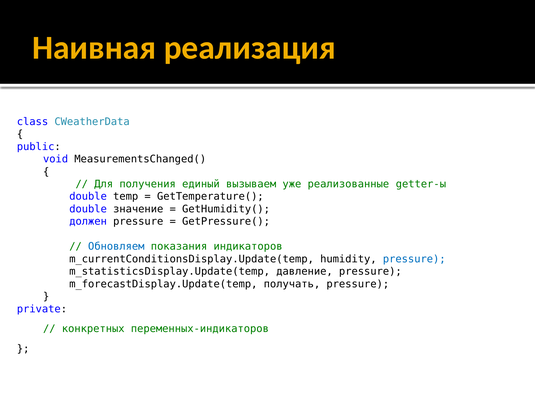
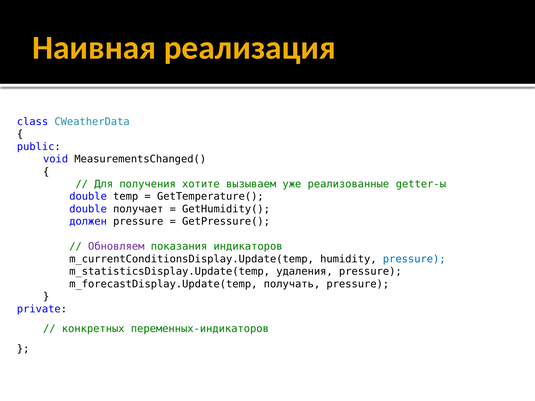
единый: единый -> хотите
значение: значение -> получает
Обновляем colour: blue -> purple
давление: давление -> удаления
